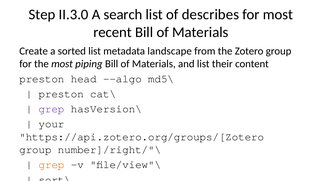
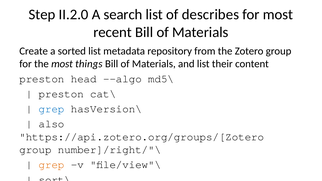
II.3.0: II.3.0 -> II.2.0
landscape: landscape -> repository
piping: piping -> things
grep at (52, 109) colour: purple -> blue
your: your -> also
